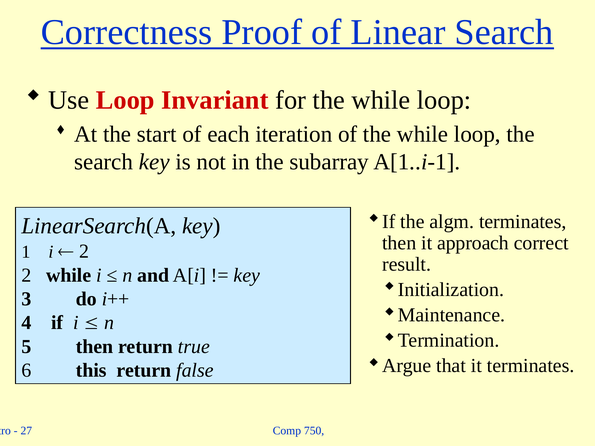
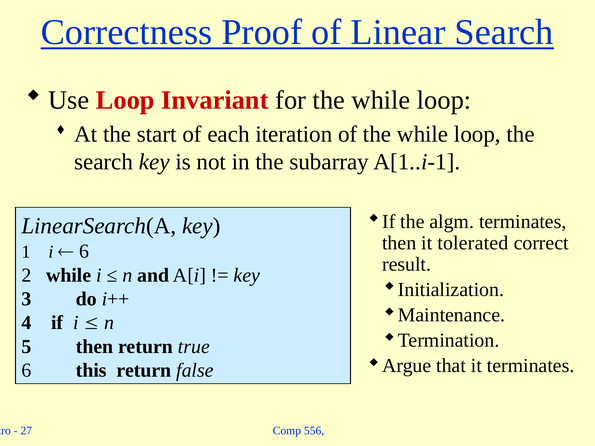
approach: approach -> tolerated
2 at (84, 252): 2 -> 6
750: 750 -> 556
